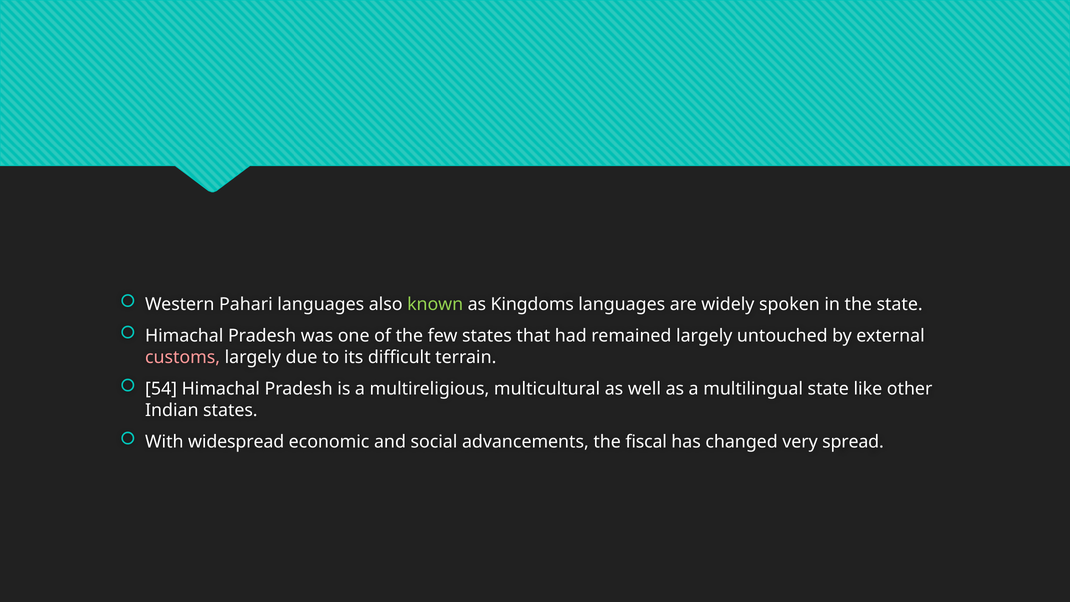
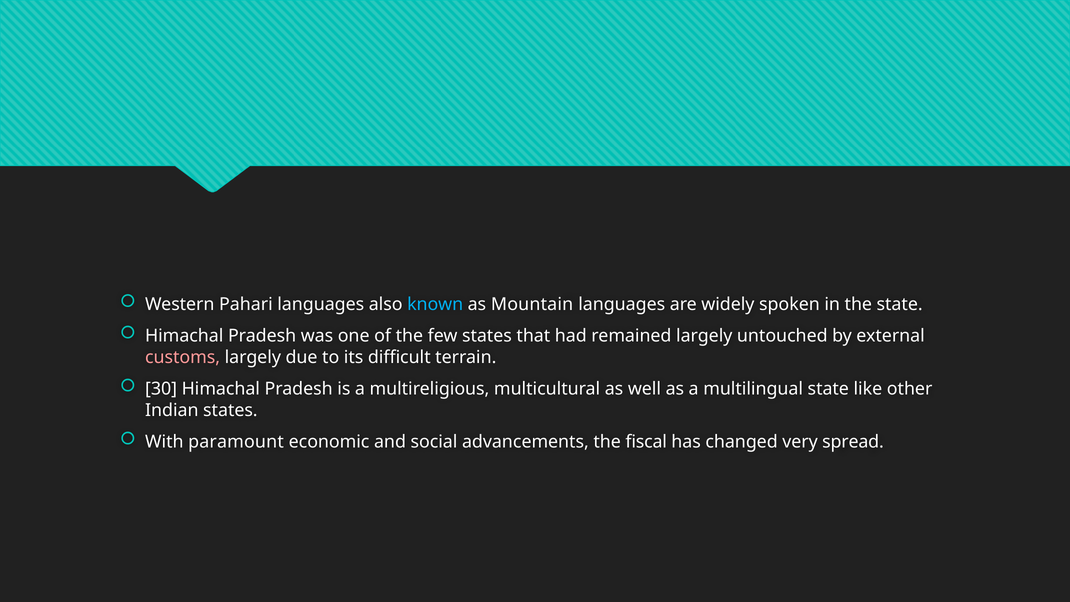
known colour: light green -> light blue
Kingdoms: Kingdoms -> Mountain
54: 54 -> 30
widespread: widespread -> paramount
